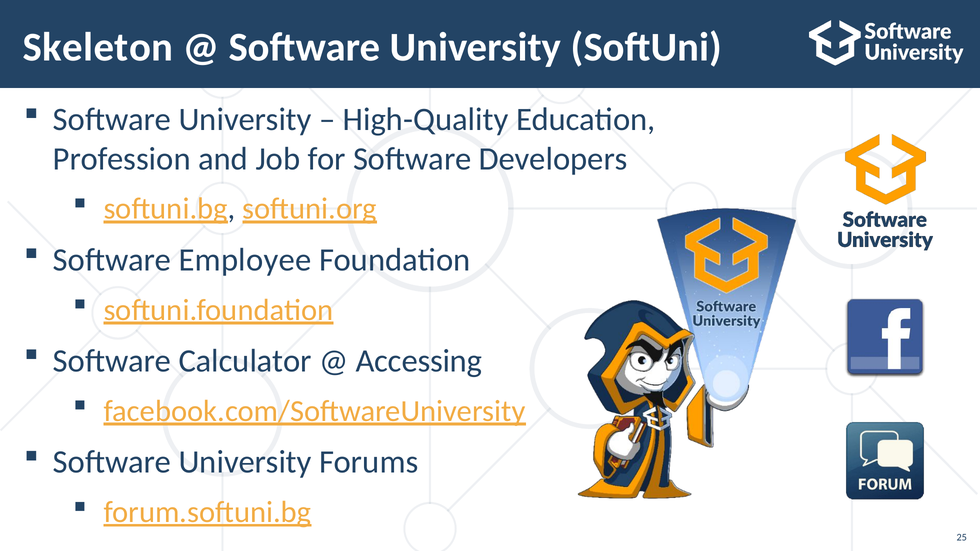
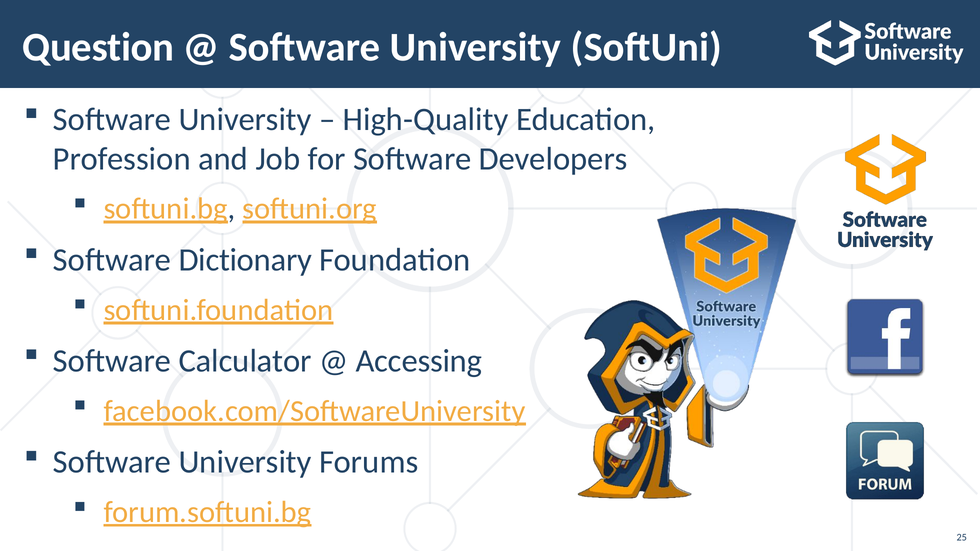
Skeleton: Skeleton -> Question
Employee: Employee -> Dictionary
